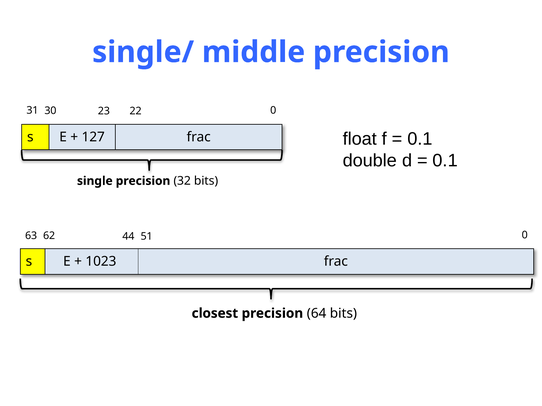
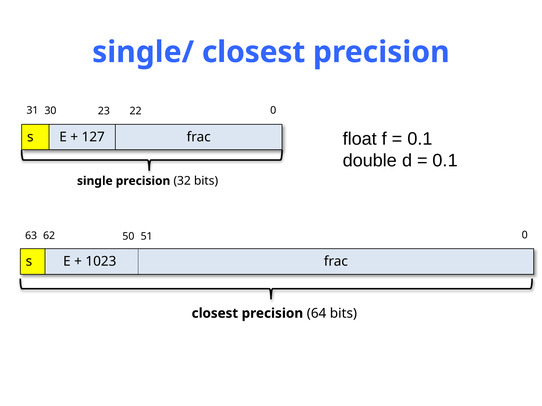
single/ middle: middle -> closest
44: 44 -> 50
